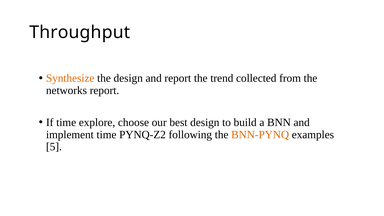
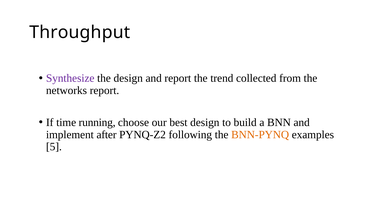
Synthesize colour: orange -> purple
explore: explore -> running
implement time: time -> after
